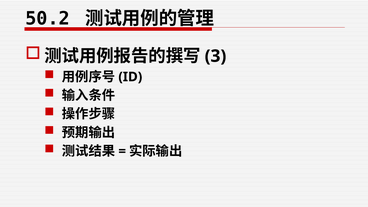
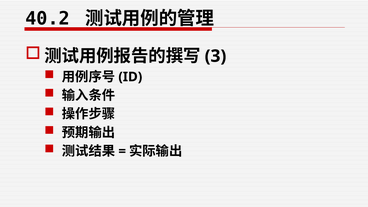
50.2: 50.2 -> 40.2
